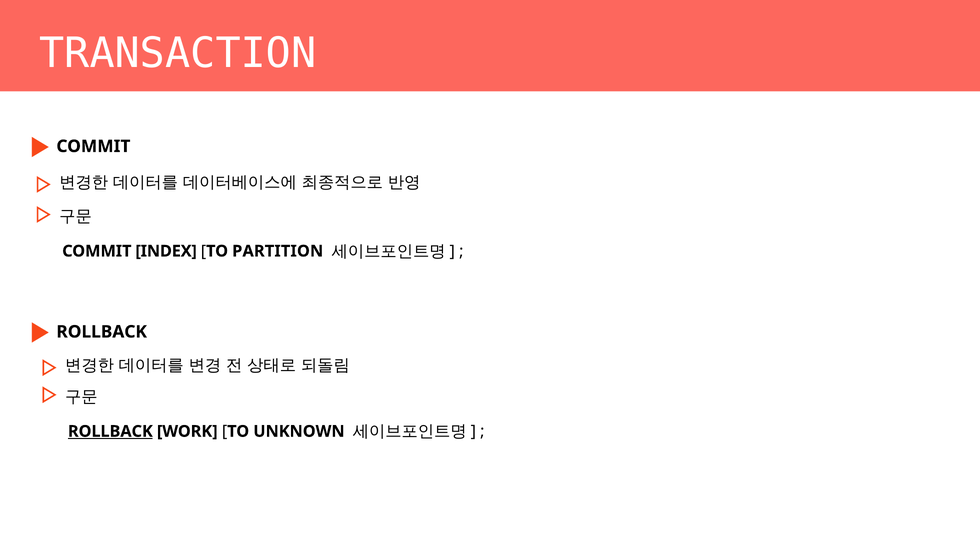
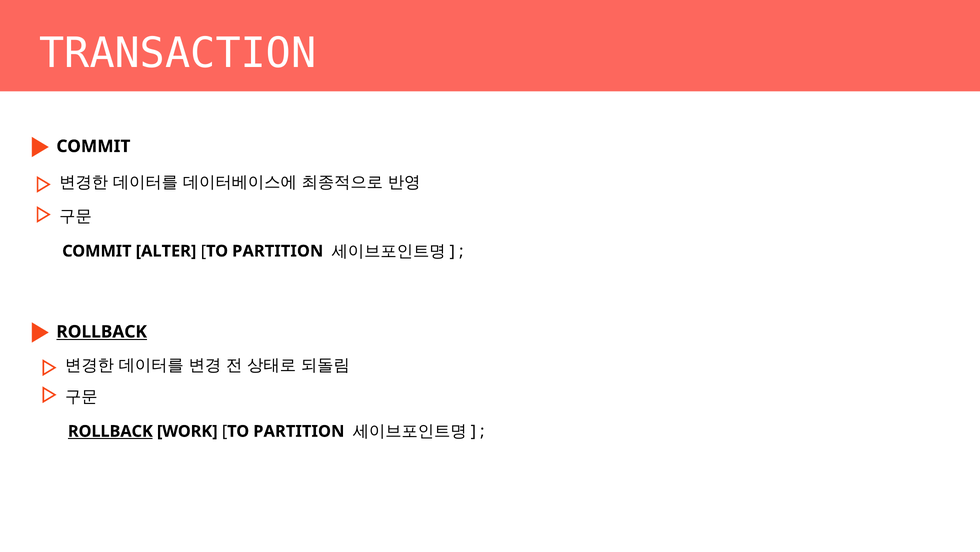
INDEX: INDEX -> ALTER
ROLLBACK at (102, 331) underline: none -> present
WORK TO UNKNOWN: UNKNOWN -> PARTITION
